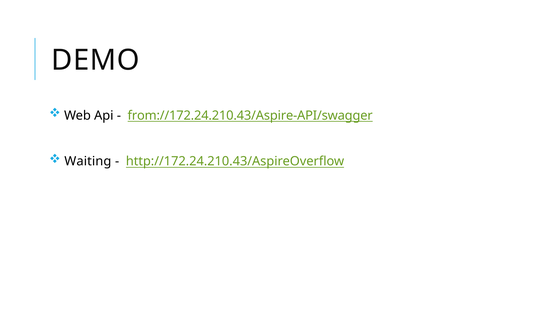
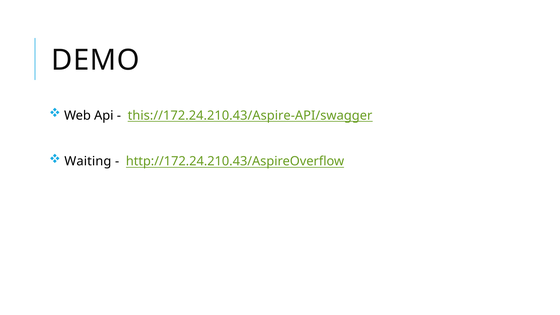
from://172.24.210.43/Aspire-API/swagger: from://172.24.210.43/Aspire-API/swagger -> this://172.24.210.43/Aspire-API/swagger
